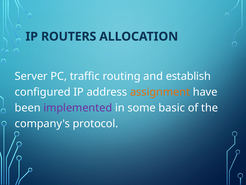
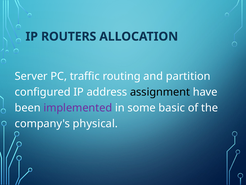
establish: establish -> partition
assignment colour: orange -> black
protocol: protocol -> physical
